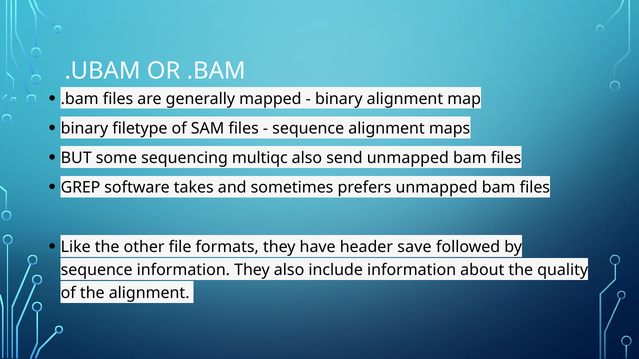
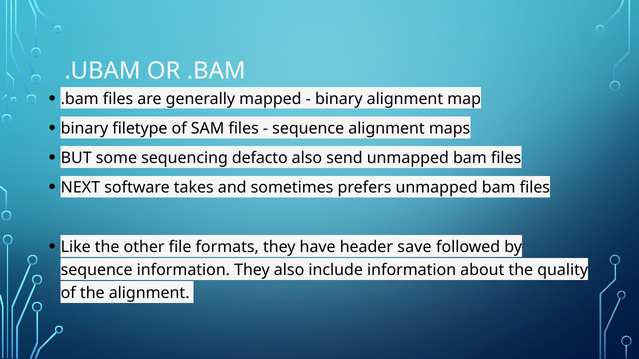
multiqc: multiqc -> defacto
GREP: GREP -> NEXT
